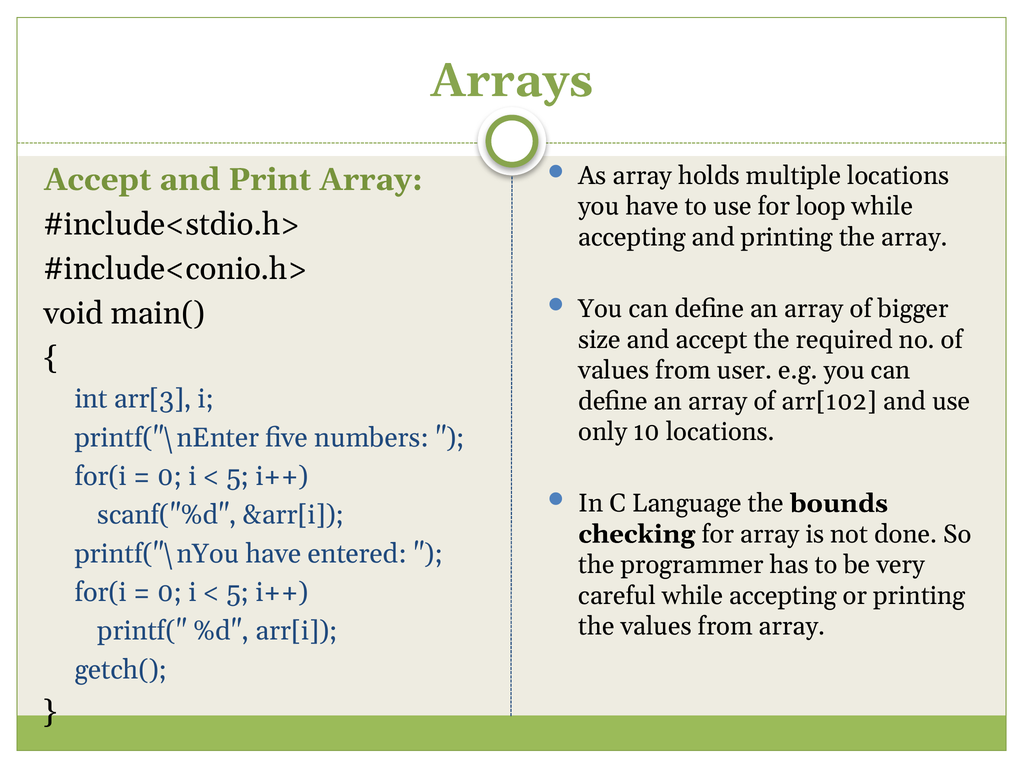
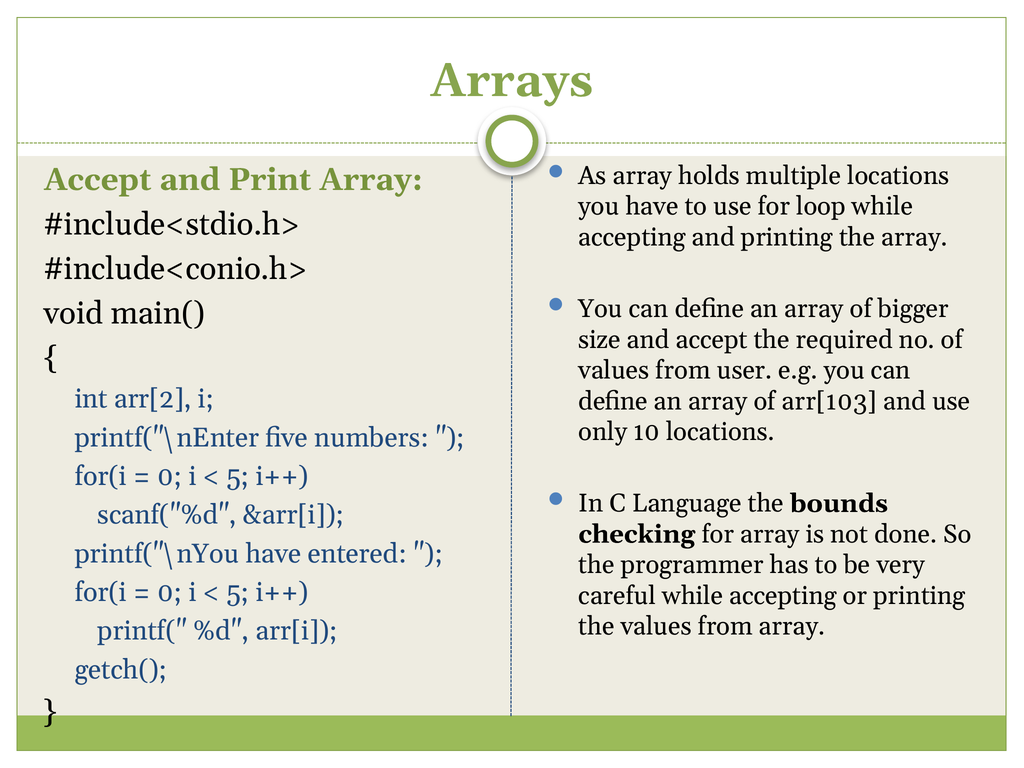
arr[3: arr[3 -> arr[2
arr[102: arr[102 -> arr[103
